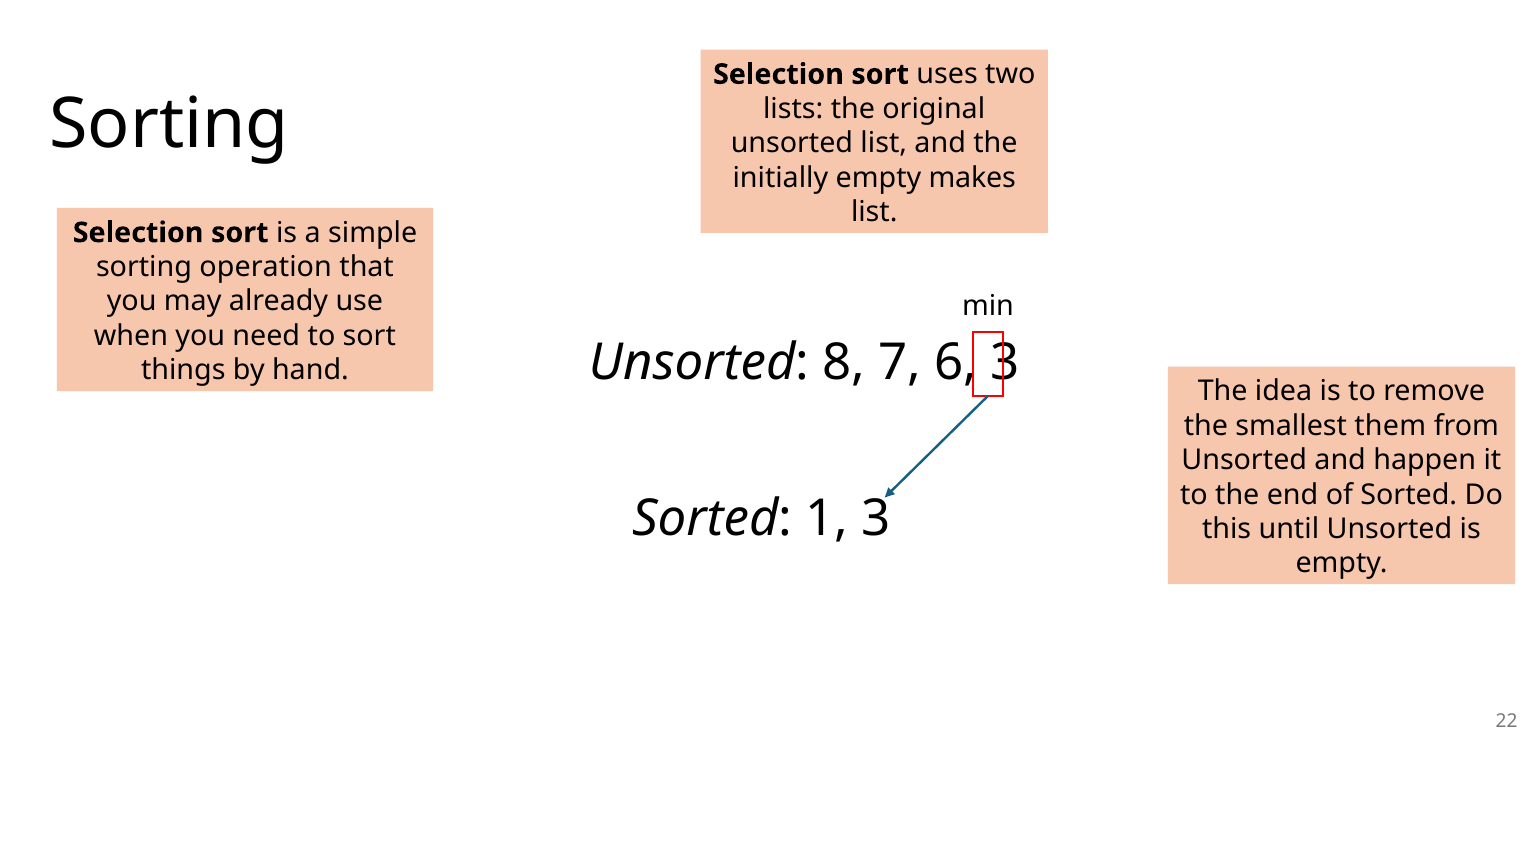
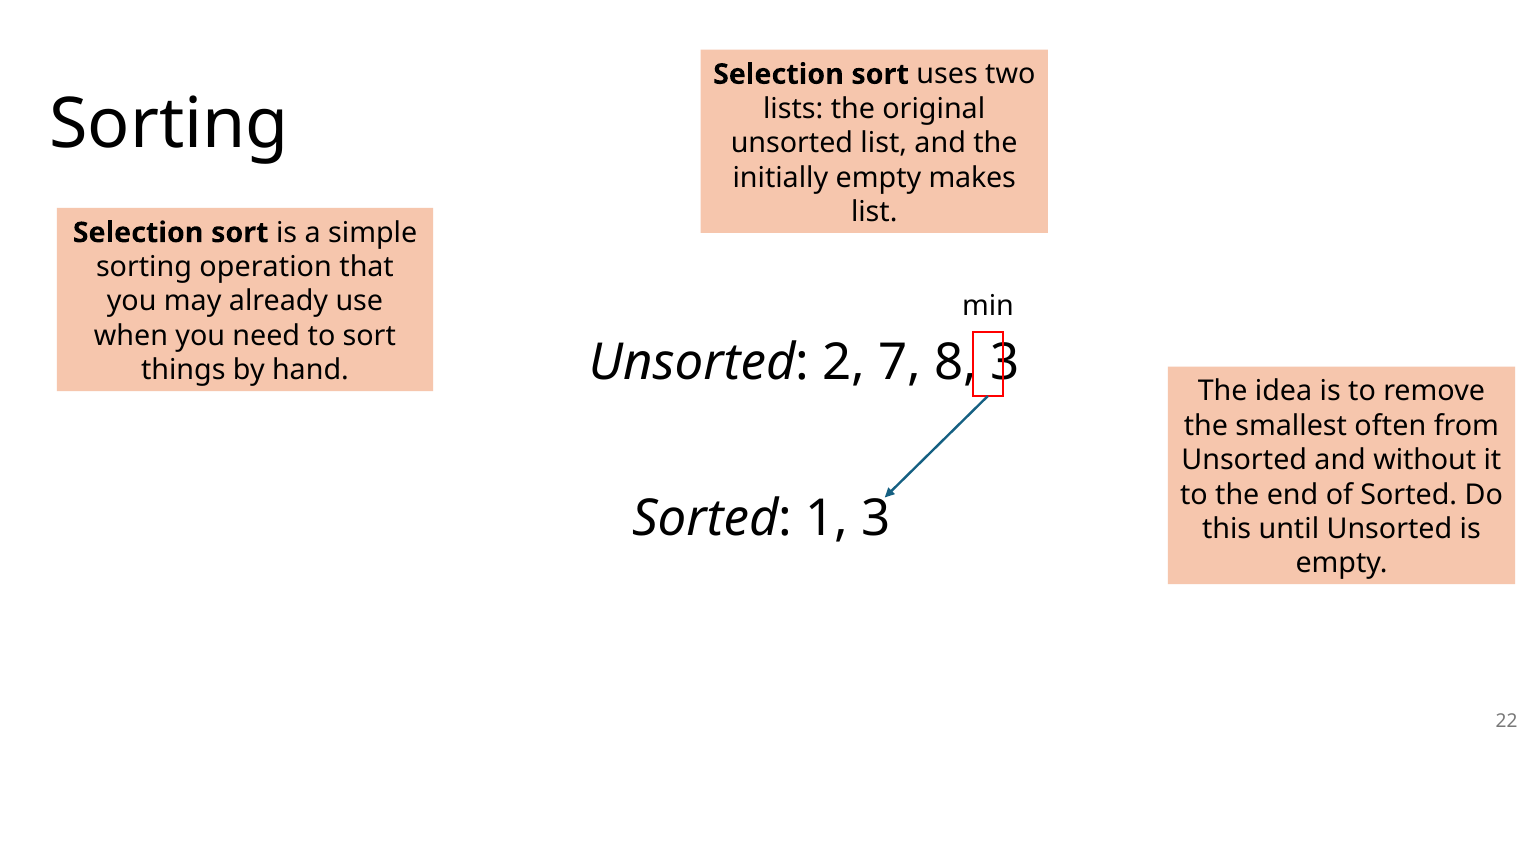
8: 8 -> 2
6: 6 -> 8
them: them -> often
happen: happen -> without
